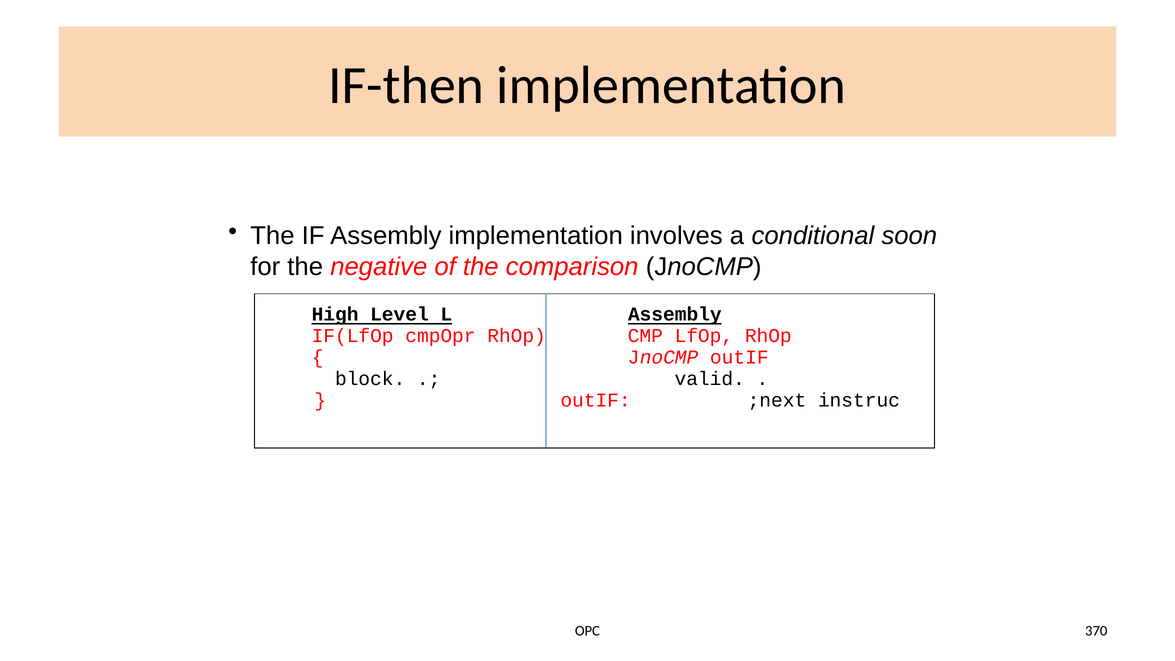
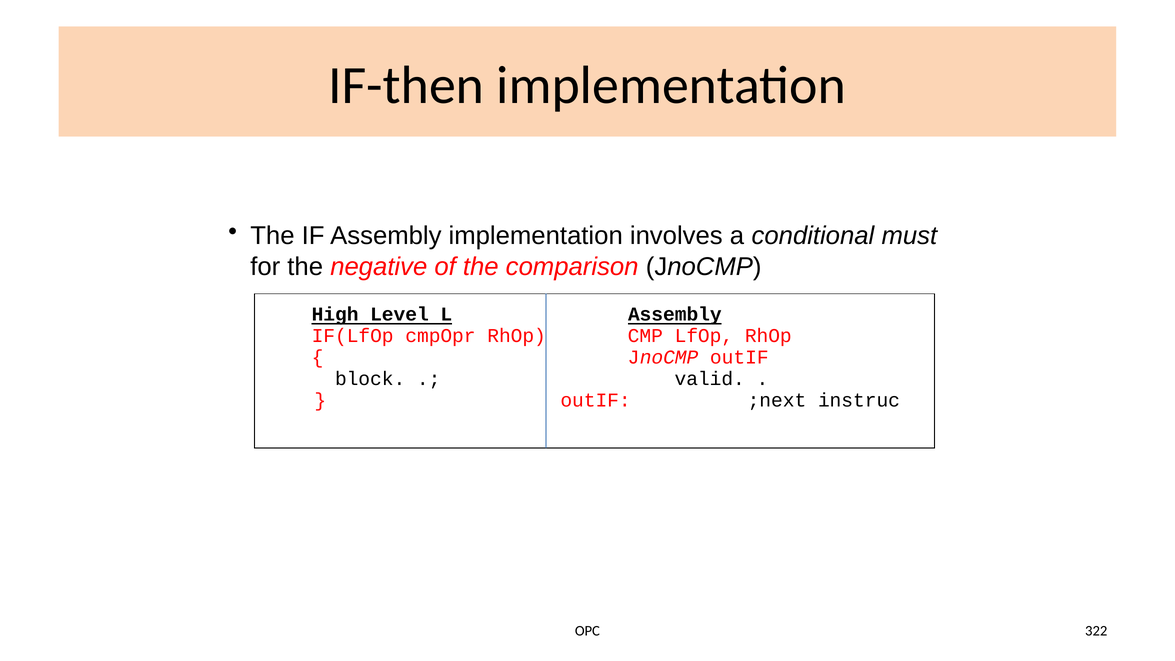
soon: soon -> must
370: 370 -> 322
